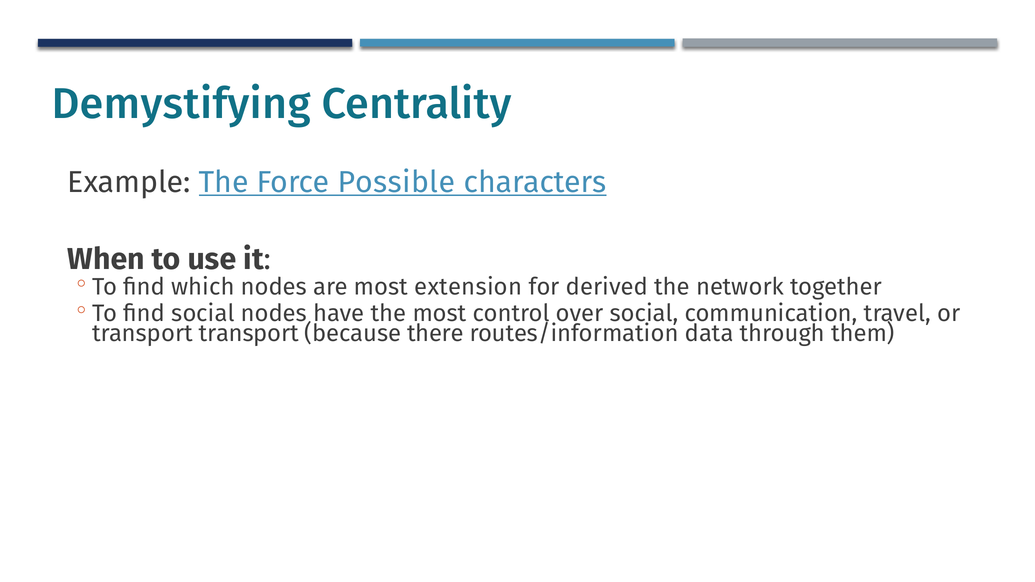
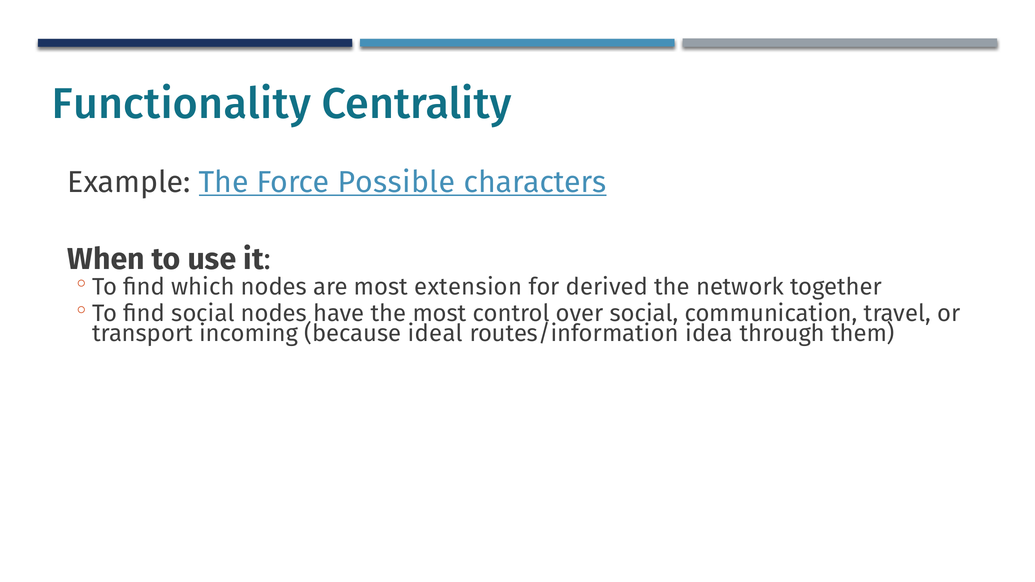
Demystifying: Demystifying -> Functionality
transport transport: transport -> incoming
there: there -> ideal
data: data -> idea
